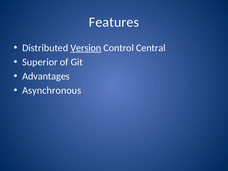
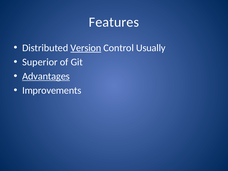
Central: Central -> Usually
Advantages underline: none -> present
Asynchronous: Asynchronous -> Improvements
